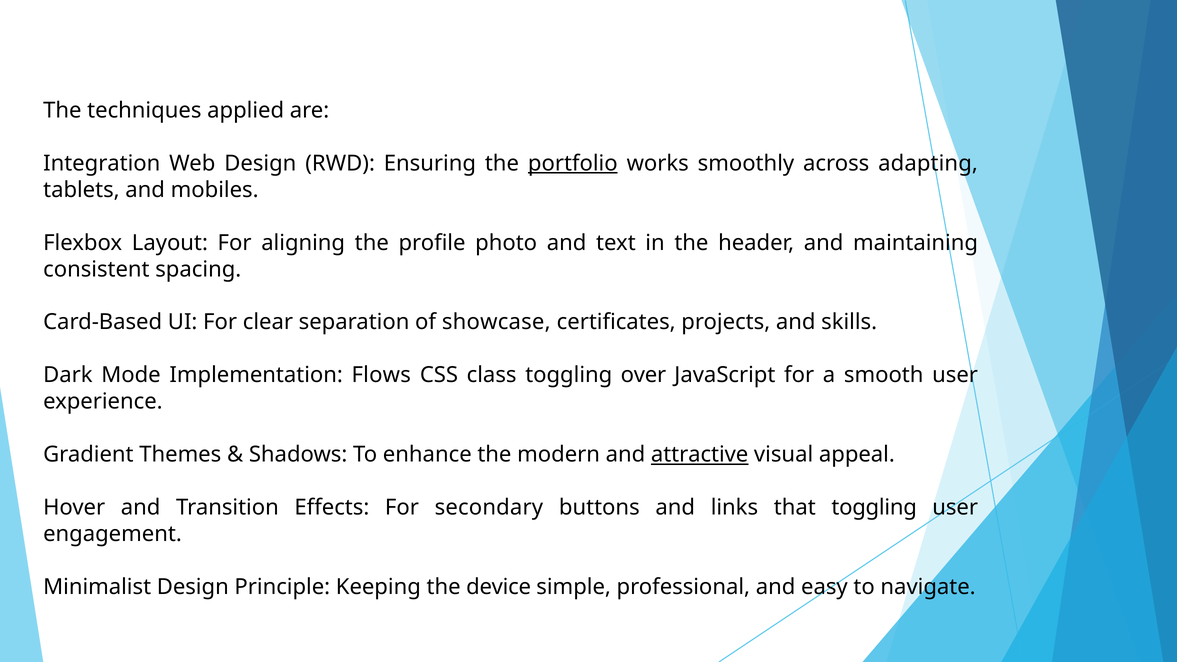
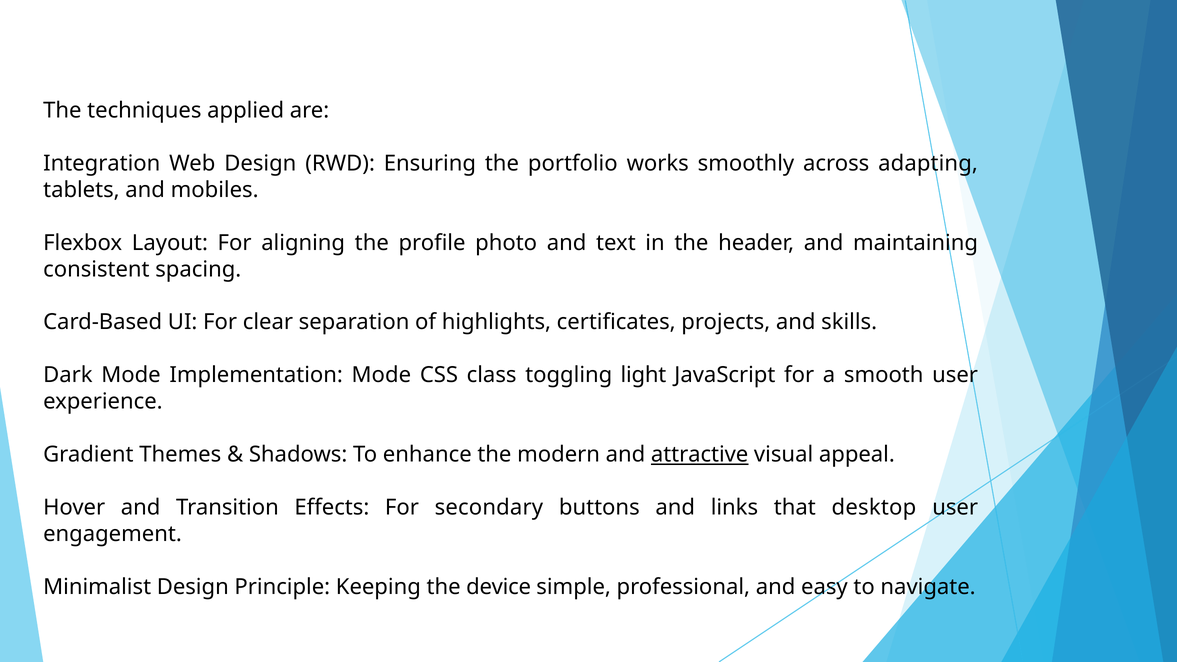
portfolio underline: present -> none
showcase: showcase -> highlights
Implementation Flows: Flows -> Mode
over: over -> light
that toggling: toggling -> desktop
